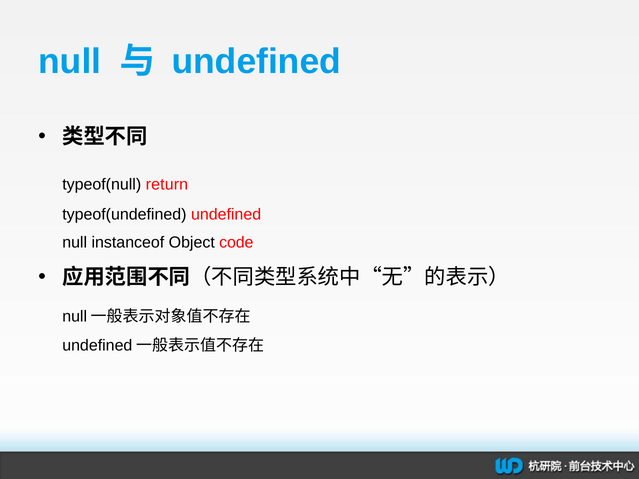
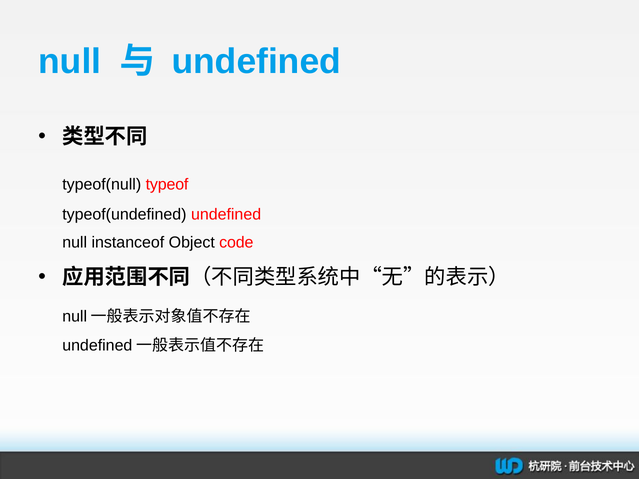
return: return -> typeof
